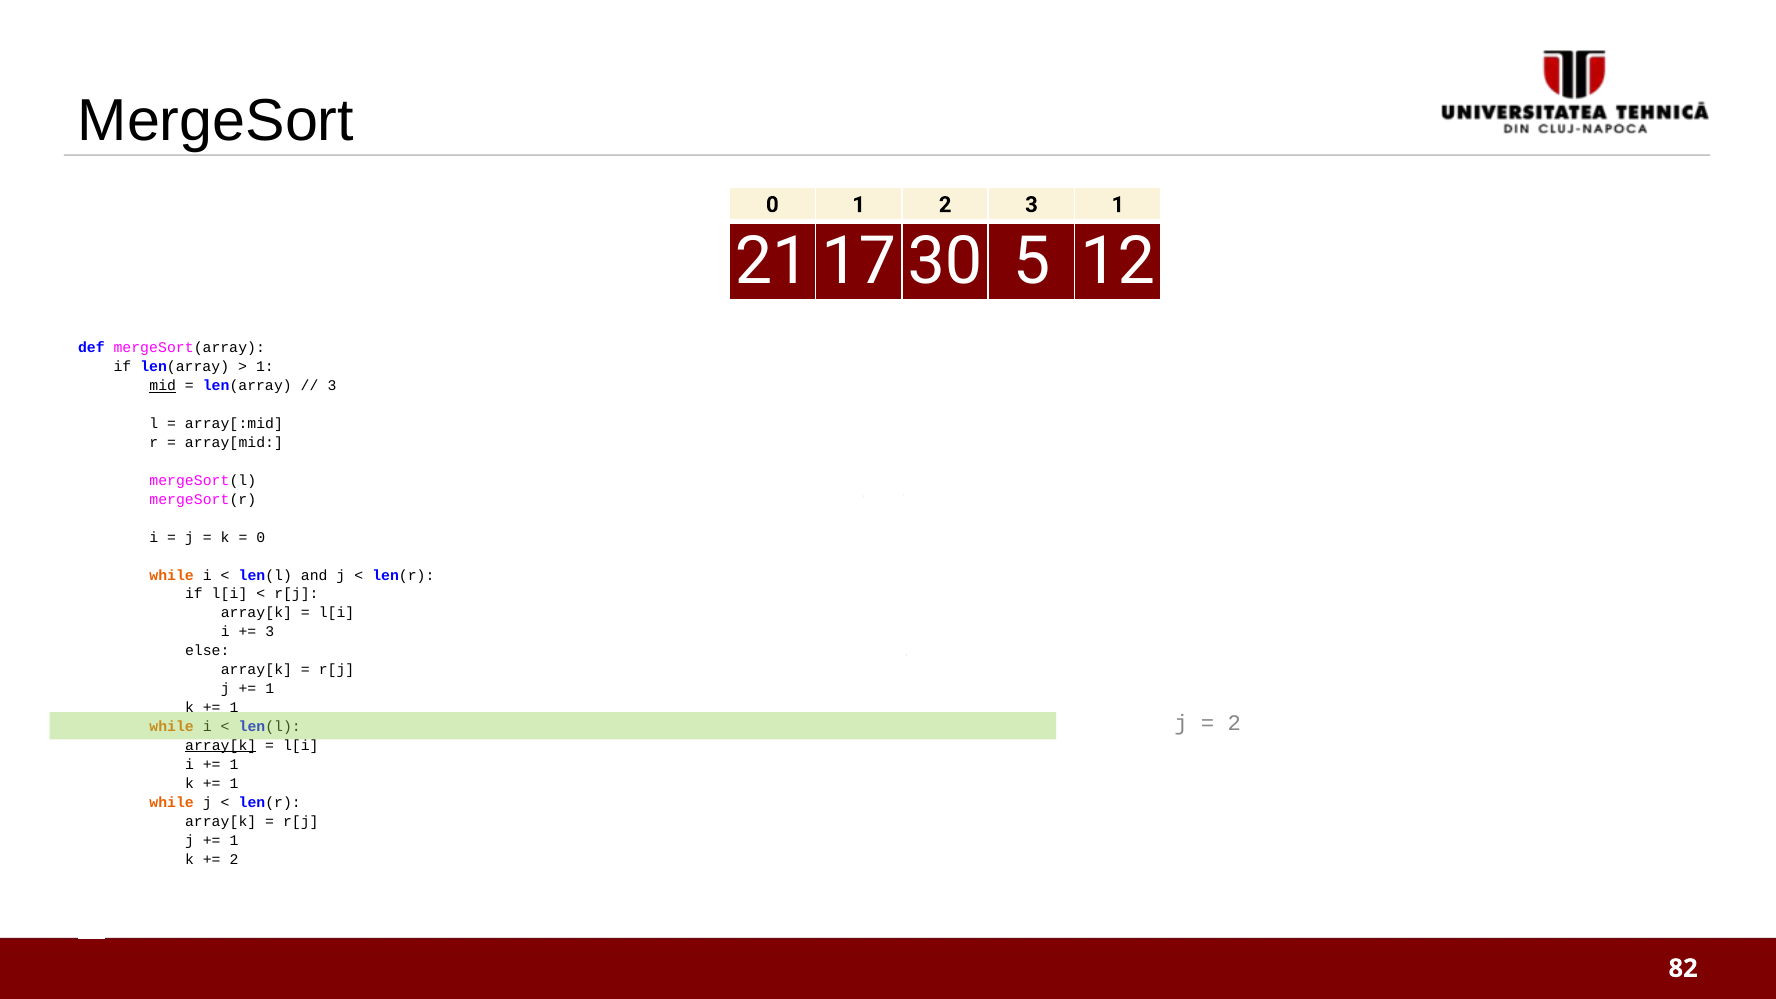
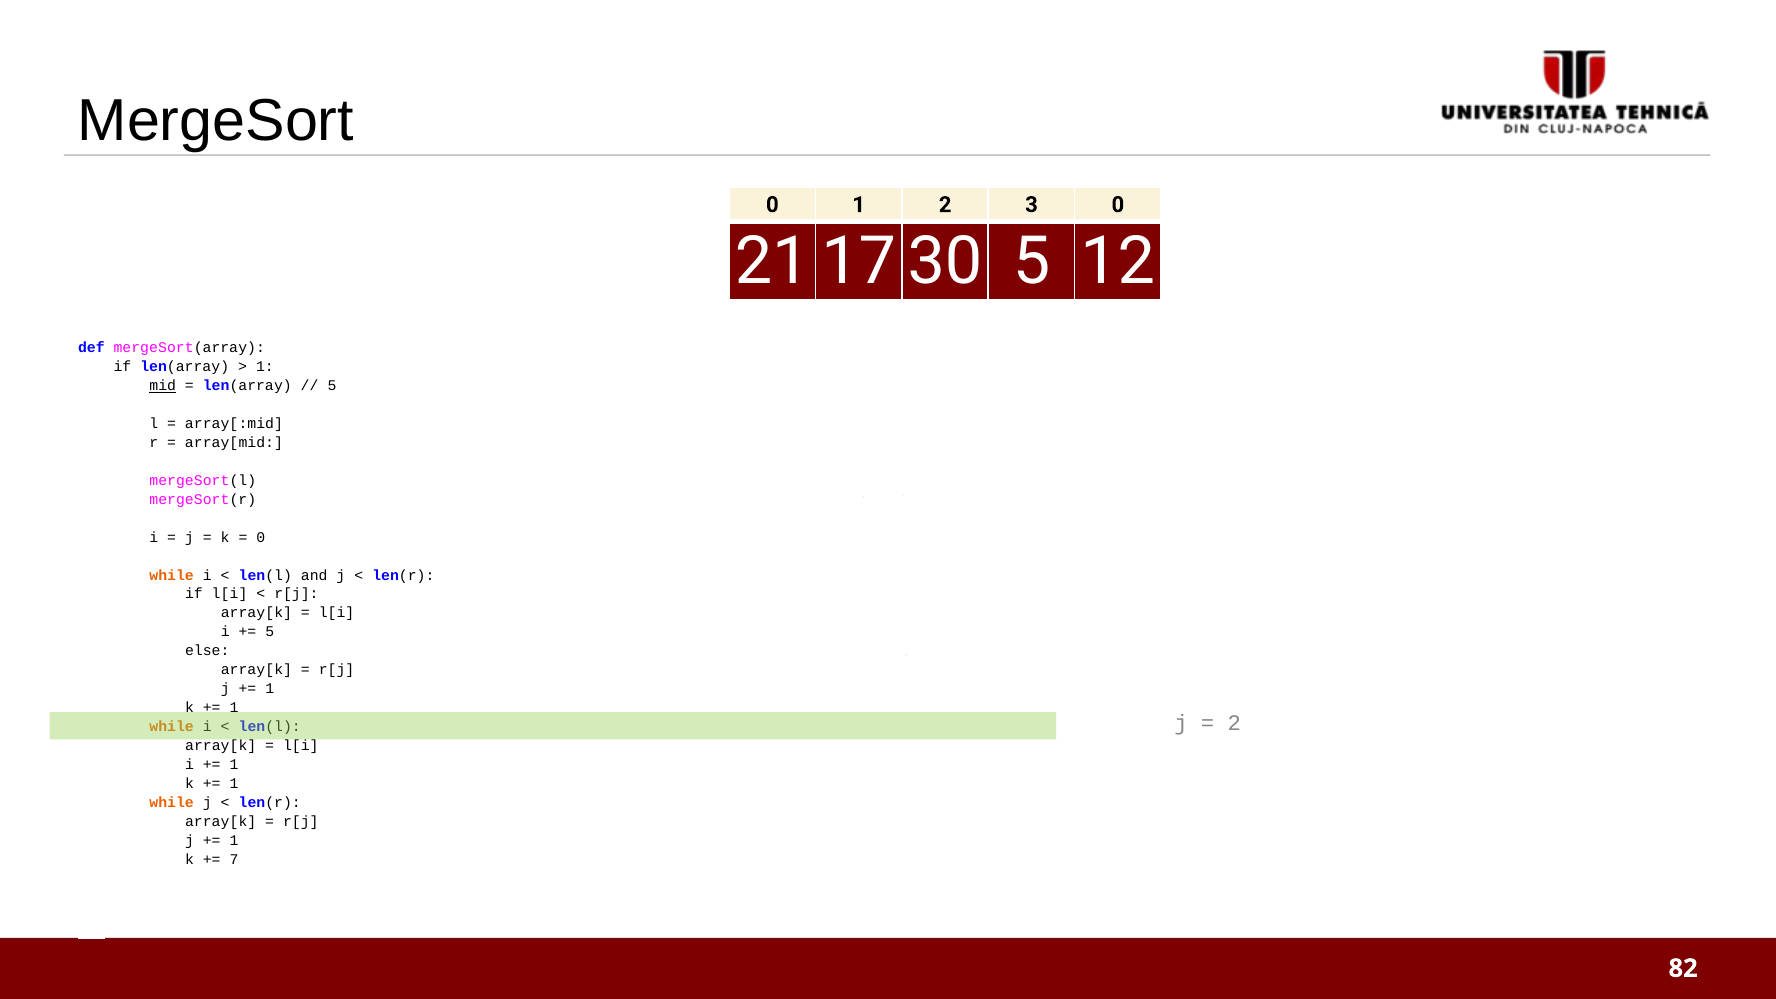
3 1: 1 -> 0
3 at (332, 386): 3 -> 5
3 at (270, 632): 3 -> 5
array[k at (221, 746) underline: present -> none
2 at (234, 859): 2 -> 7
